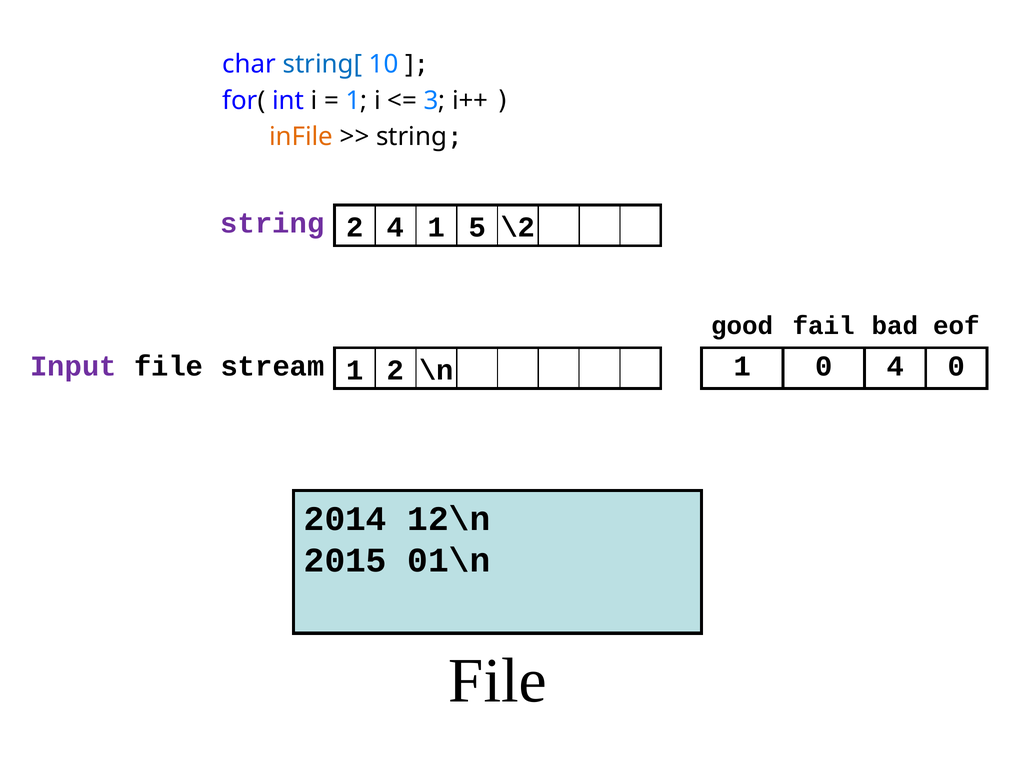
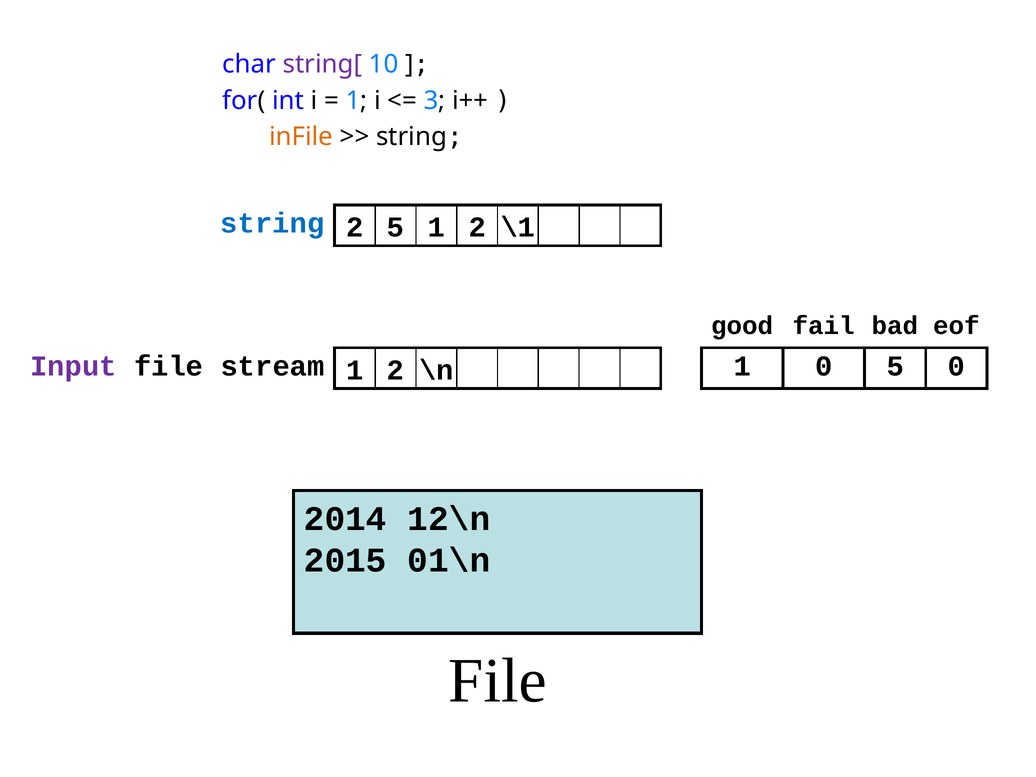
string[ colour: blue -> purple
string at (272, 223) colour: purple -> blue
2 4: 4 -> 5
5 at (477, 227): 5 -> 2
\2: \2 -> \1
0 4: 4 -> 5
